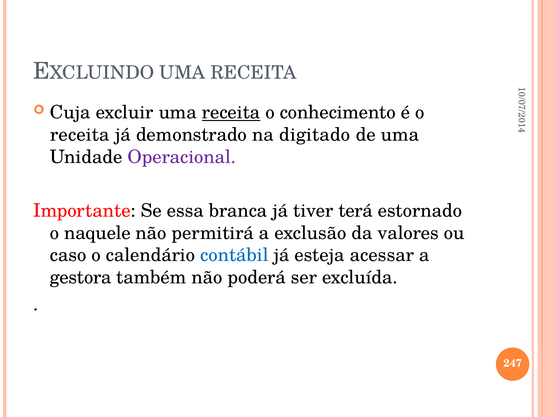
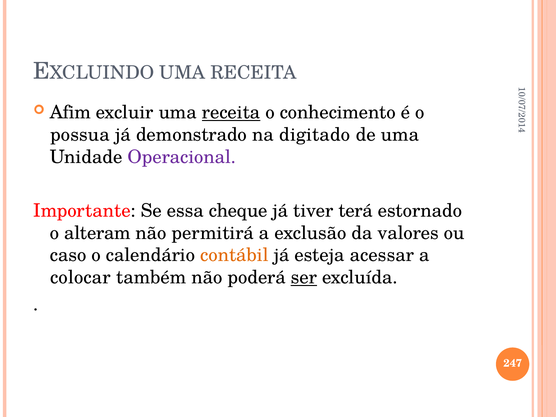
Cuja: Cuja -> Afim
receita at (80, 135): receita -> possua
branca: branca -> cheque
naquele: naquele -> alteram
contábil colour: blue -> orange
gestora: gestora -> colocar
ser underline: none -> present
